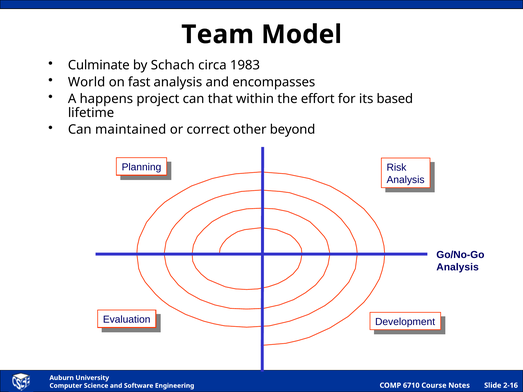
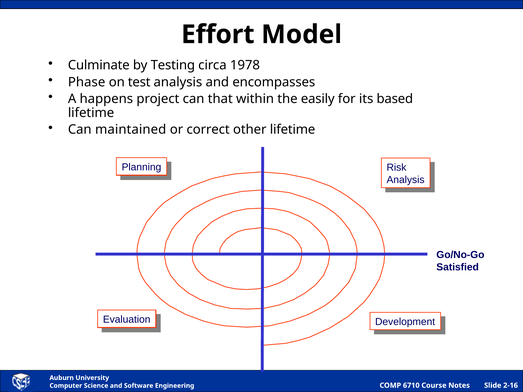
Team: Team -> Effort
Schach: Schach -> Testing
1983: 1983 -> 1978
World: World -> Phase
fast: fast -> test
effort: effort -> easily
other beyond: beyond -> lifetime
Analysis at (458, 267): Analysis -> Satisfied
